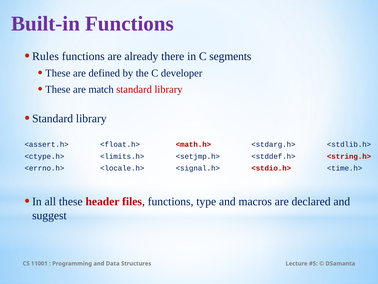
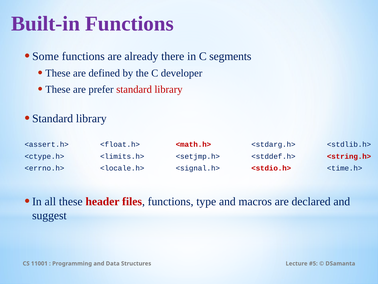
Rules: Rules -> Some
match: match -> prefer
